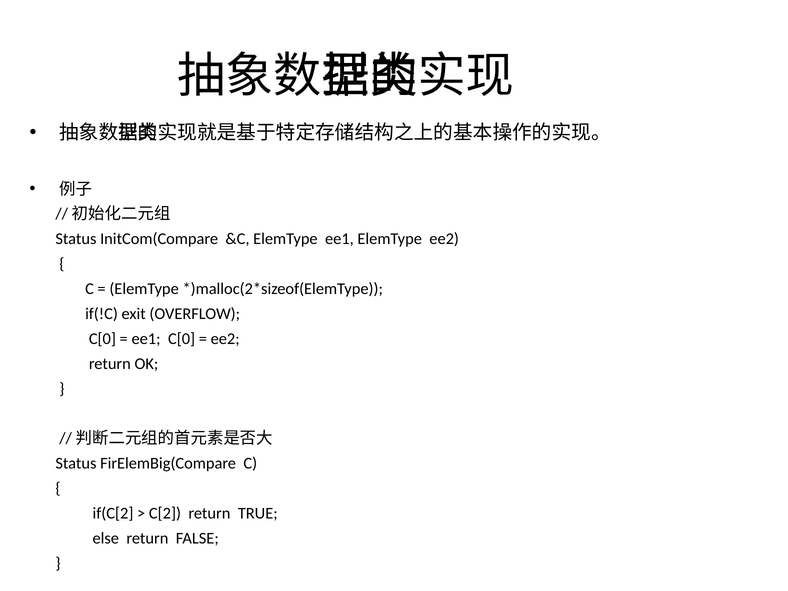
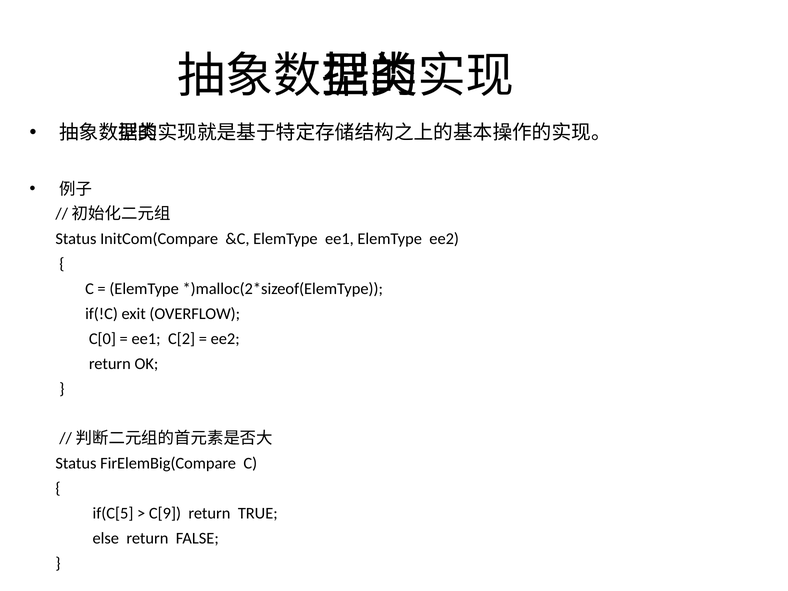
ee1 C[0: C[0 -> C[2
if(C[2: if(C[2 -> if(C[5
C[2: C[2 -> C[9
